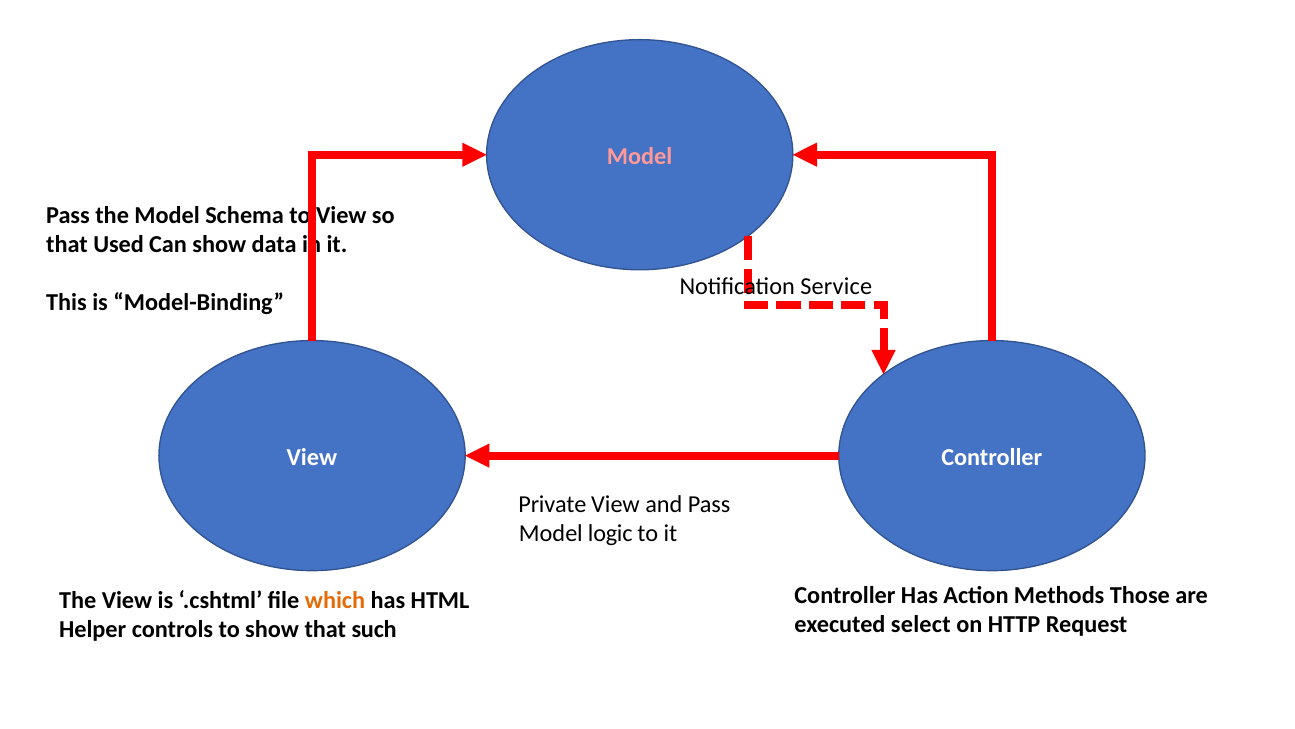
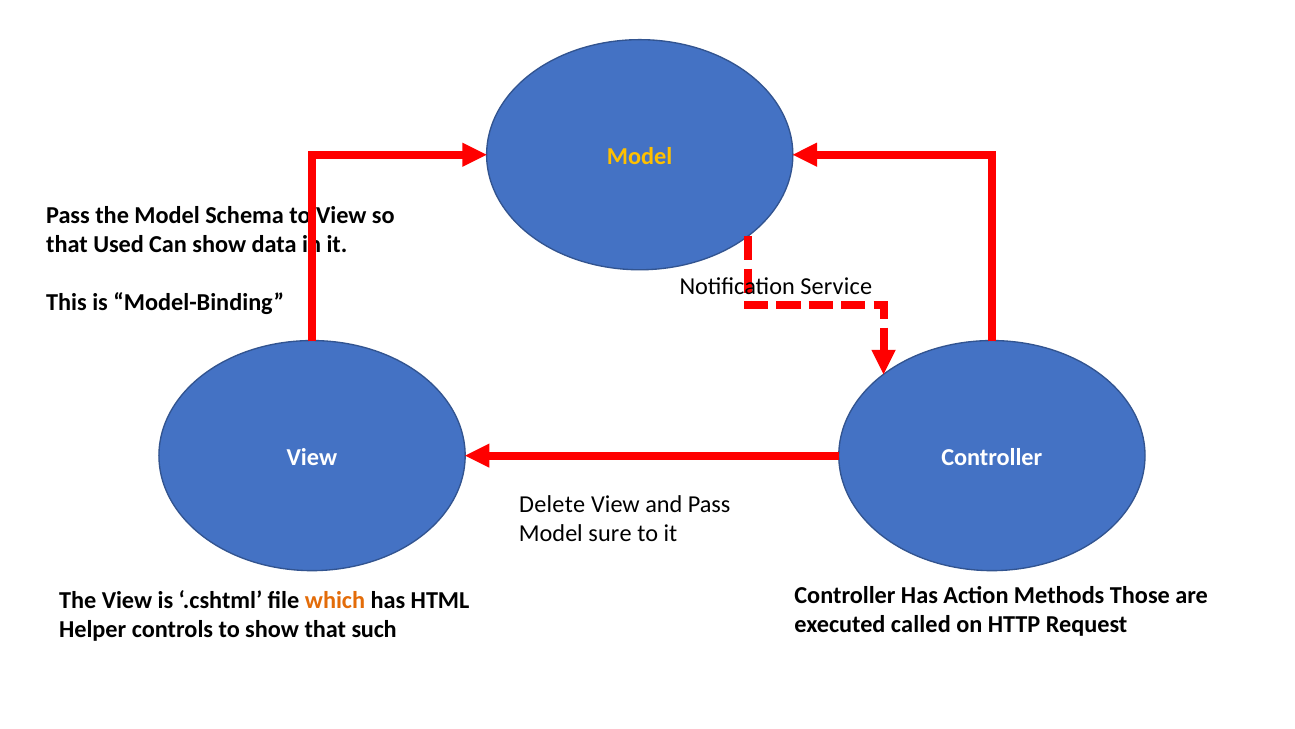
Model at (640, 156) colour: pink -> yellow
Private: Private -> Delete
logic: logic -> sure
select: select -> called
